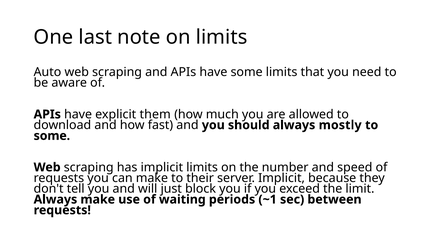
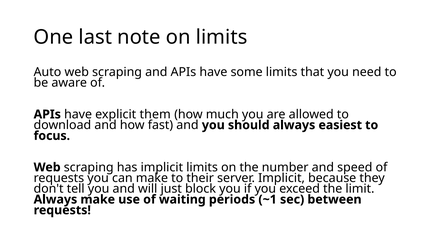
mostly: mostly -> easiest
some at (52, 136): some -> focus
